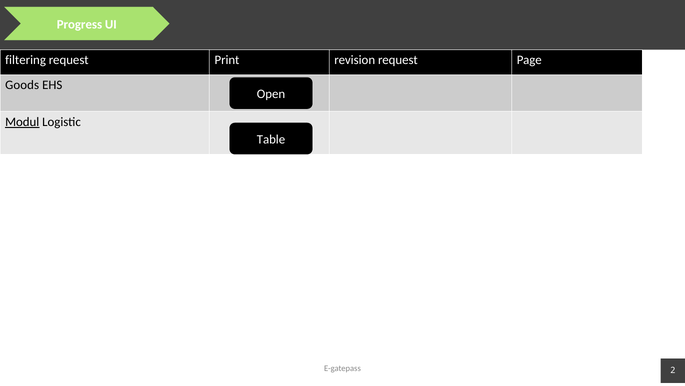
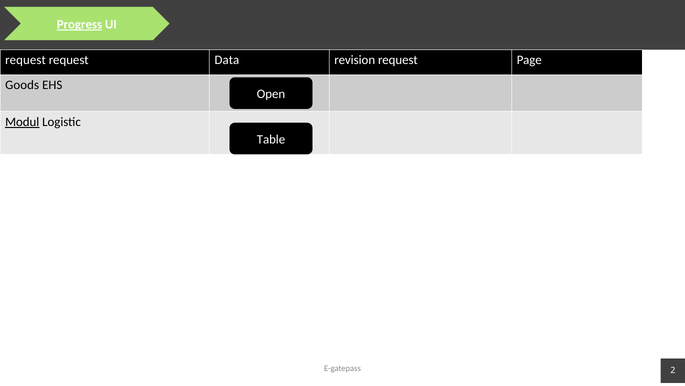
Progress underline: none -> present
filtering at (26, 60): filtering -> request
Print: Print -> Data
